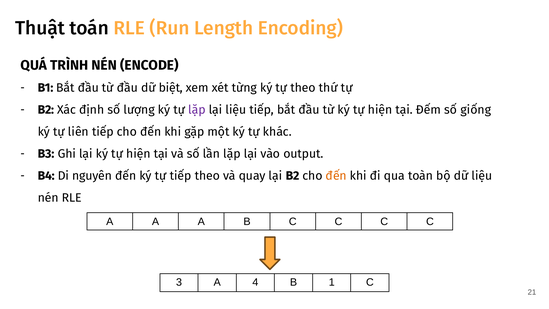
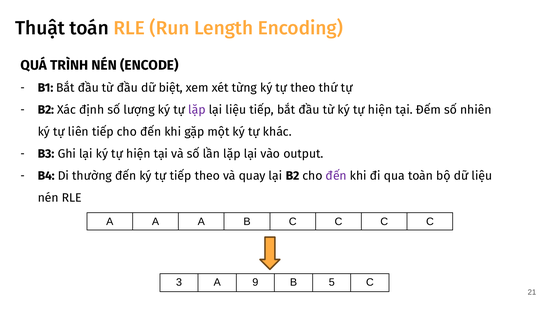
giống: giống -> nhiên
nguyên: nguyên -> thường
đến at (336, 176) colour: orange -> purple
4: 4 -> 9
1: 1 -> 5
